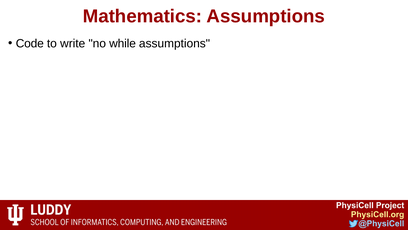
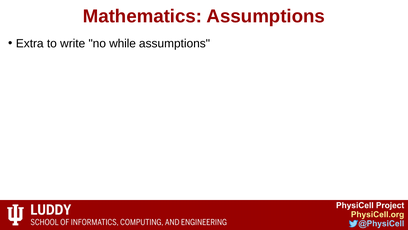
Code: Code -> Extra
